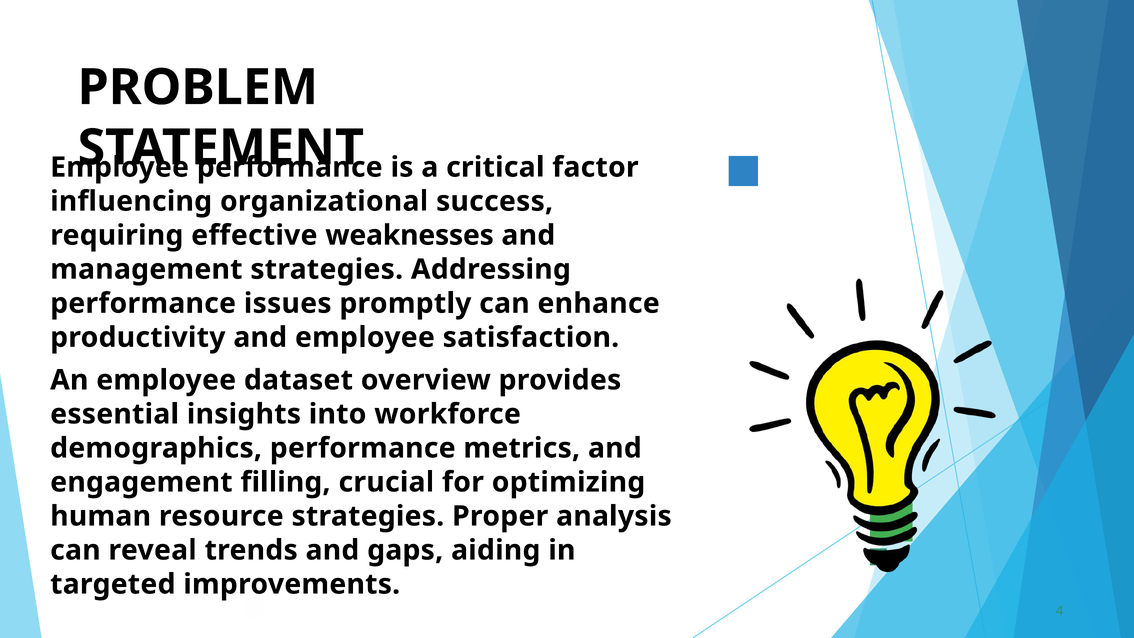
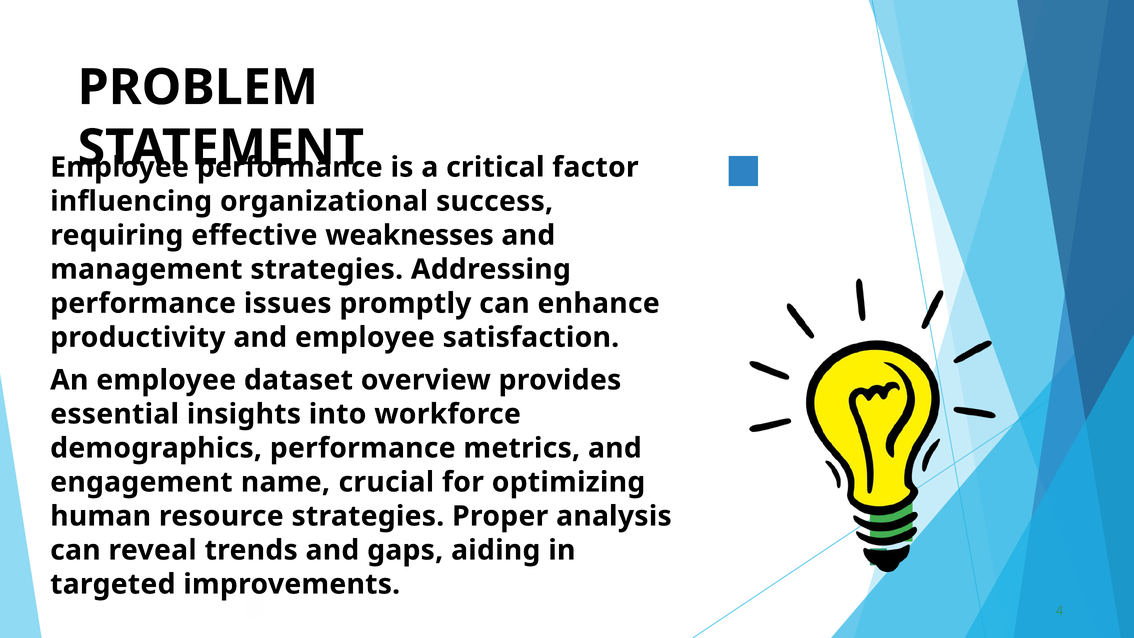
filling: filling -> name
